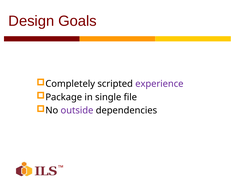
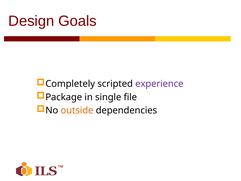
outside colour: purple -> orange
